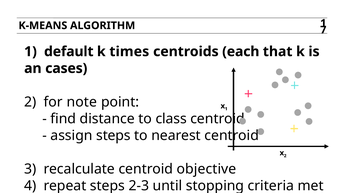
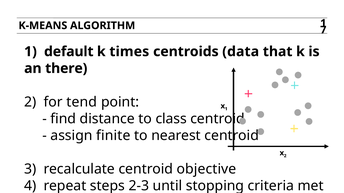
each: each -> data
cases: cases -> there
note: note -> tend
assign steps: steps -> finite
